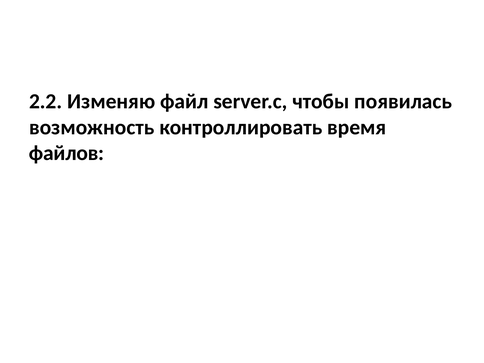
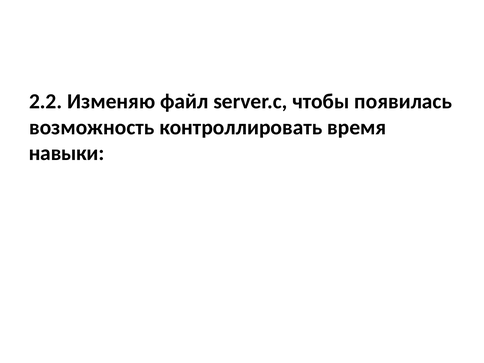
файлов: файлов -> навыки
